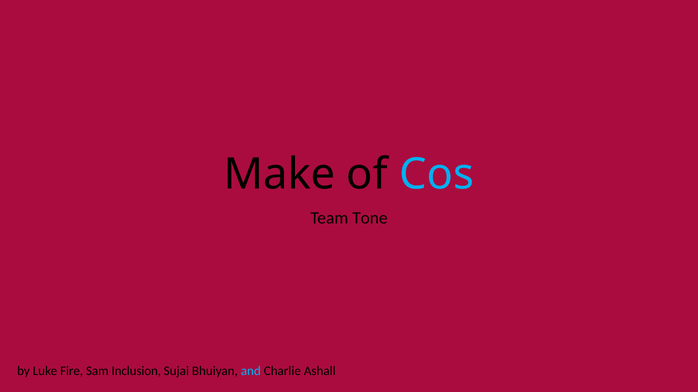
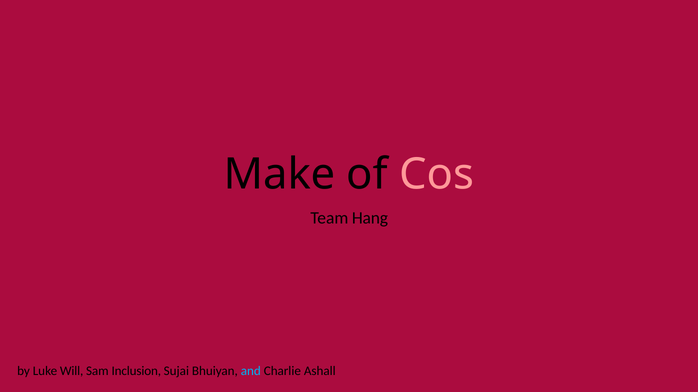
Cos colour: light blue -> pink
Tone: Tone -> Hang
Fire: Fire -> Will
